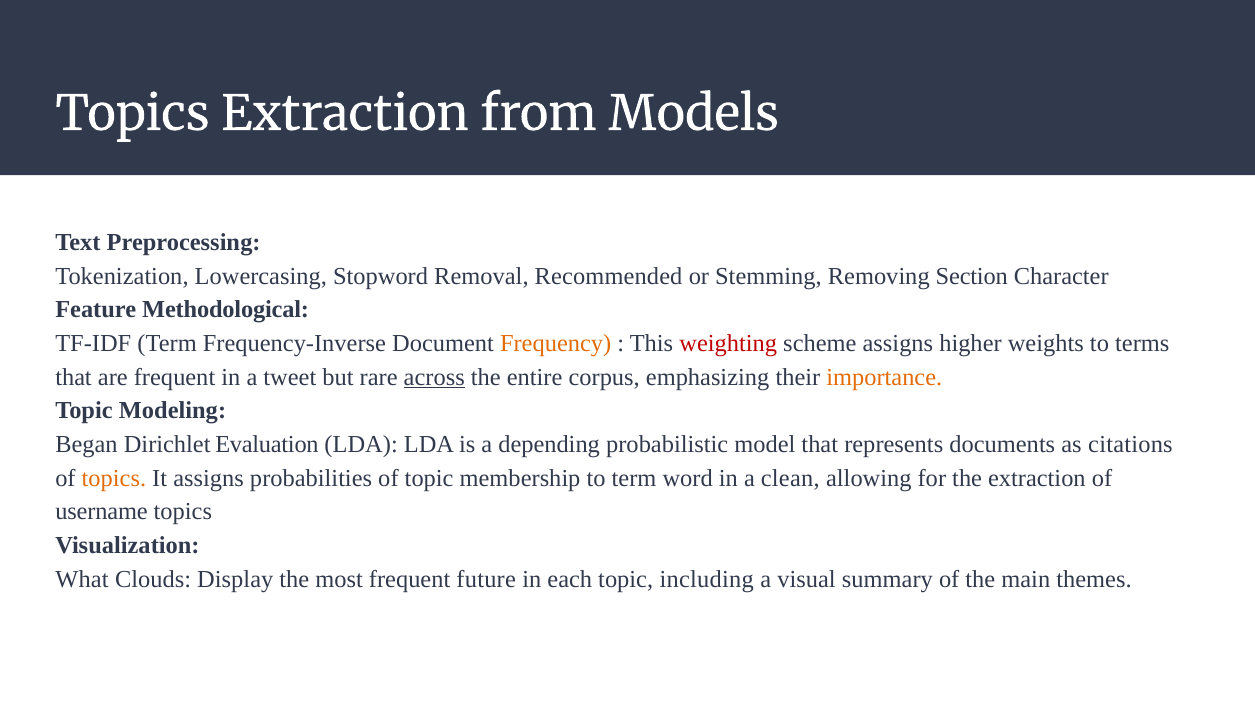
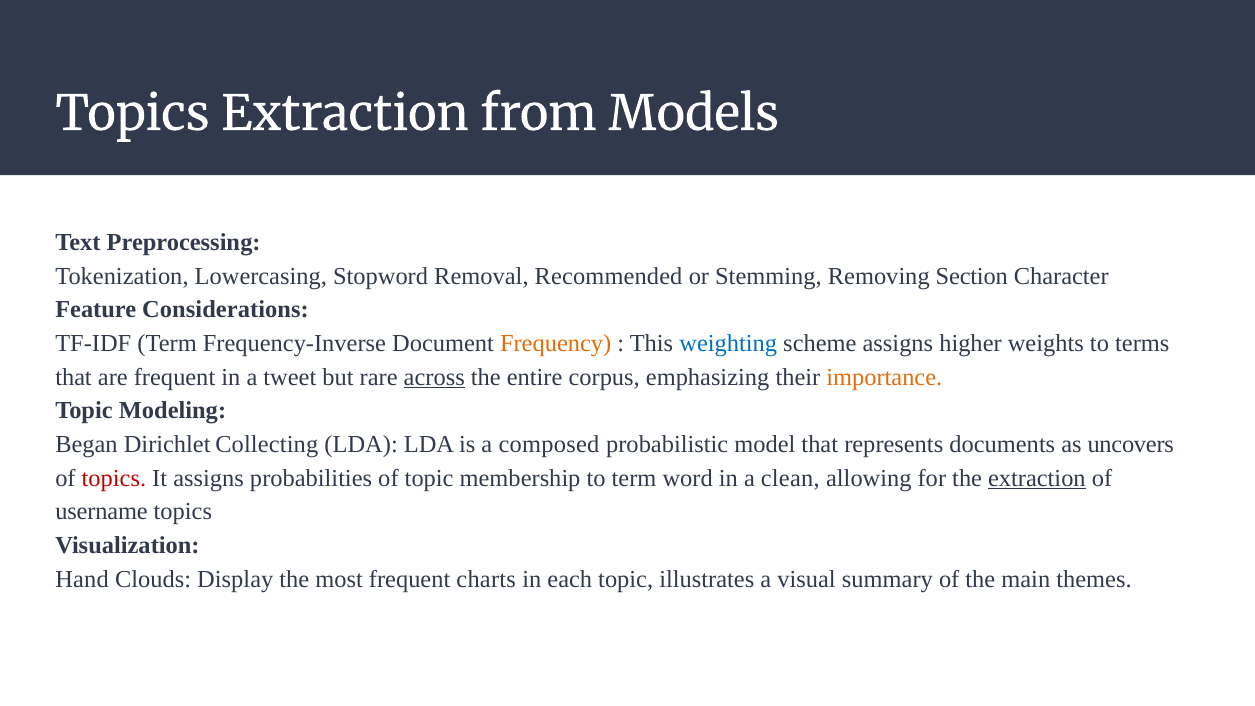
Methodological: Methodological -> Considerations
weighting colour: red -> blue
Evaluation: Evaluation -> Collecting
depending: depending -> composed
citations: citations -> uncovers
topics at (114, 478) colour: orange -> red
extraction at (1037, 478) underline: none -> present
What: What -> Hand
future: future -> charts
including: including -> illustrates
